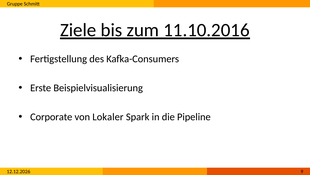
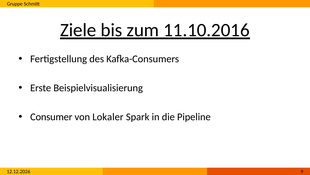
Corporate: Corporate -> Consumer
